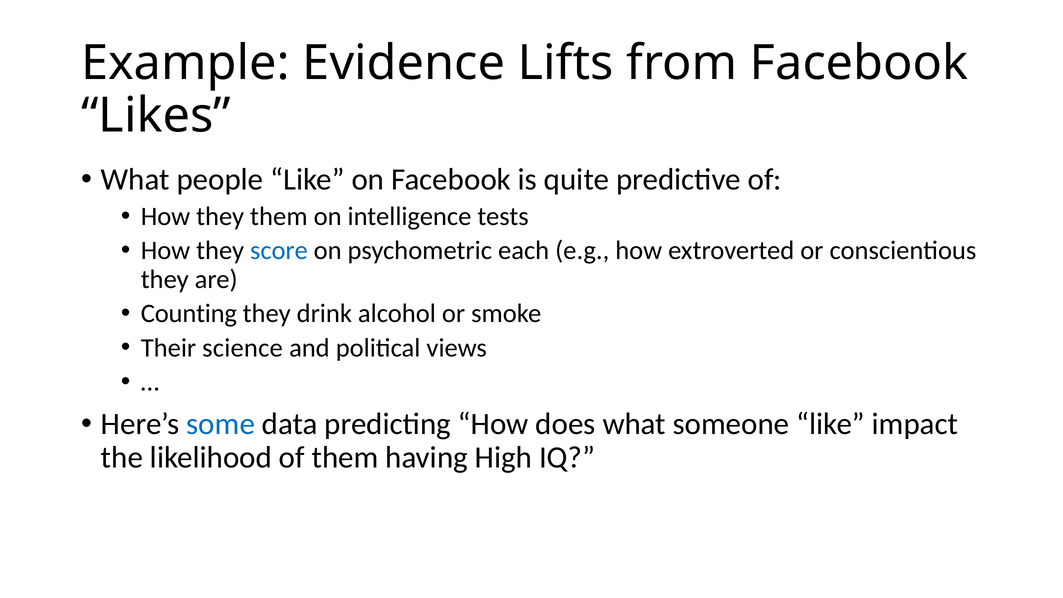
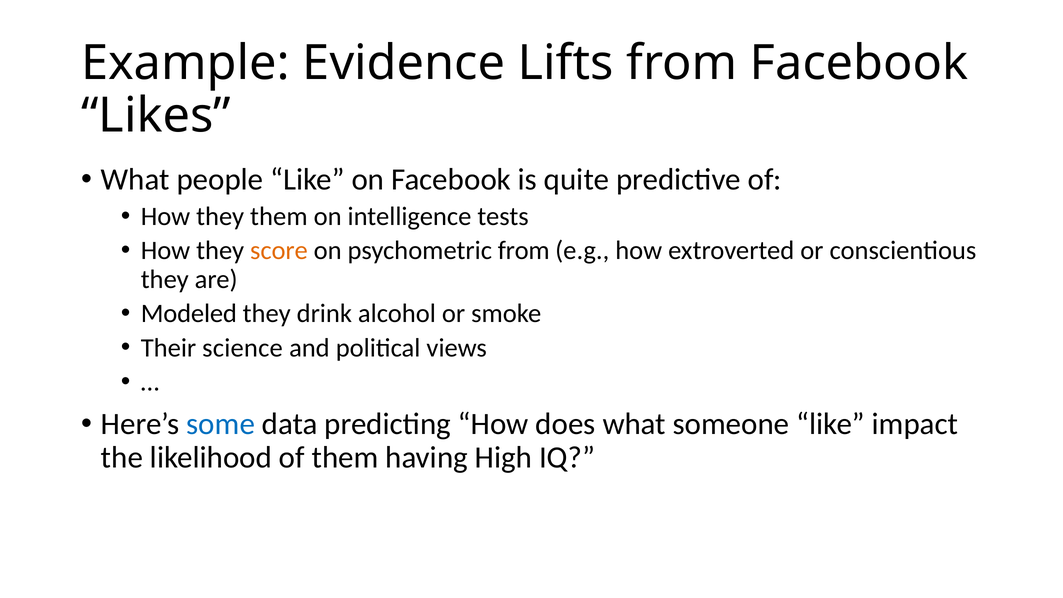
score colour: blue -> orange
psychometric each: each -> from
Counting: Counting -> Modeled
